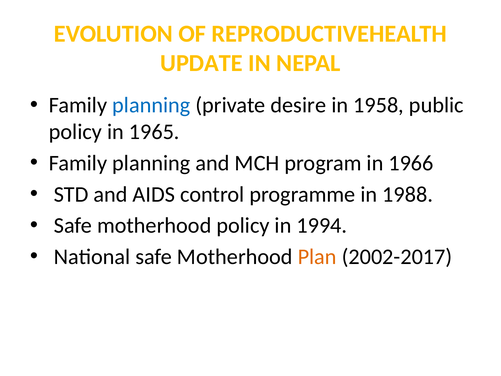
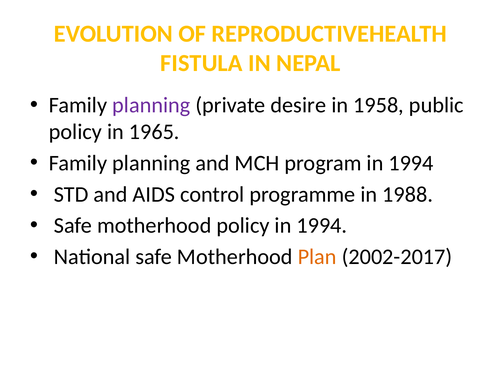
UPDATE: UPDATE -> FISTULA
planning at (151, 105) colour: blue -> purple
program in 1966: 1966 -> 1994
